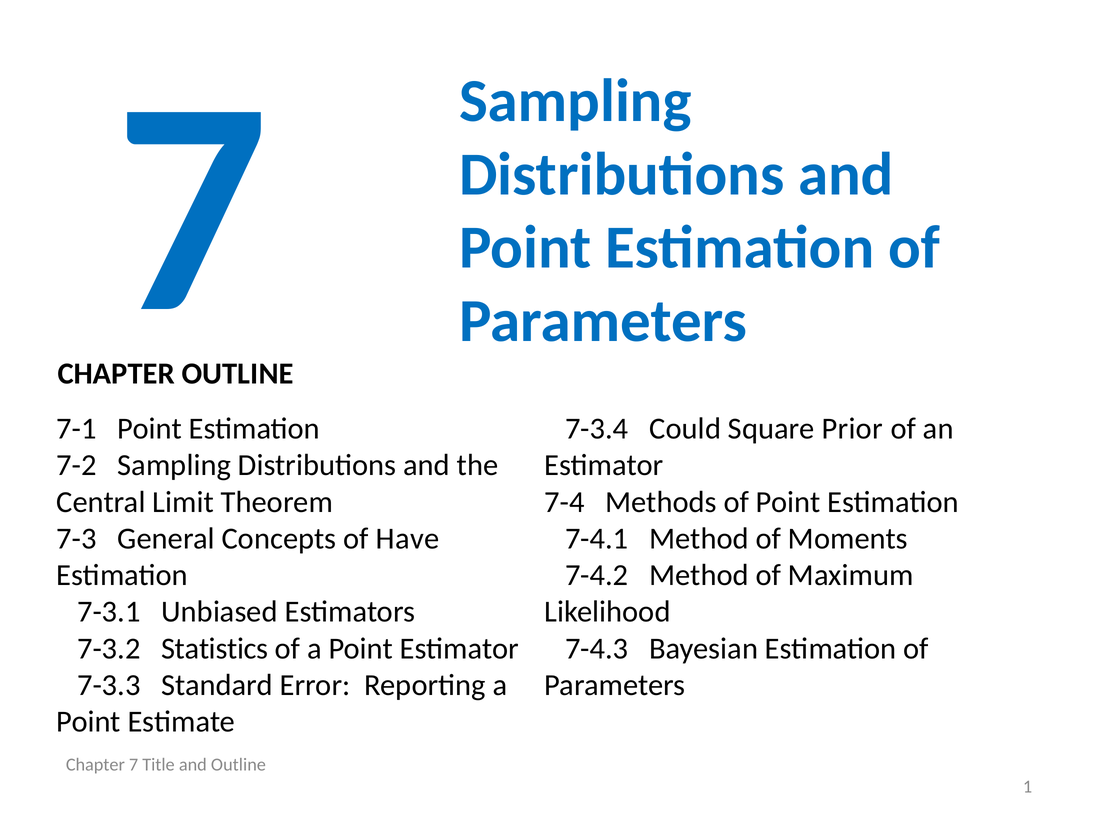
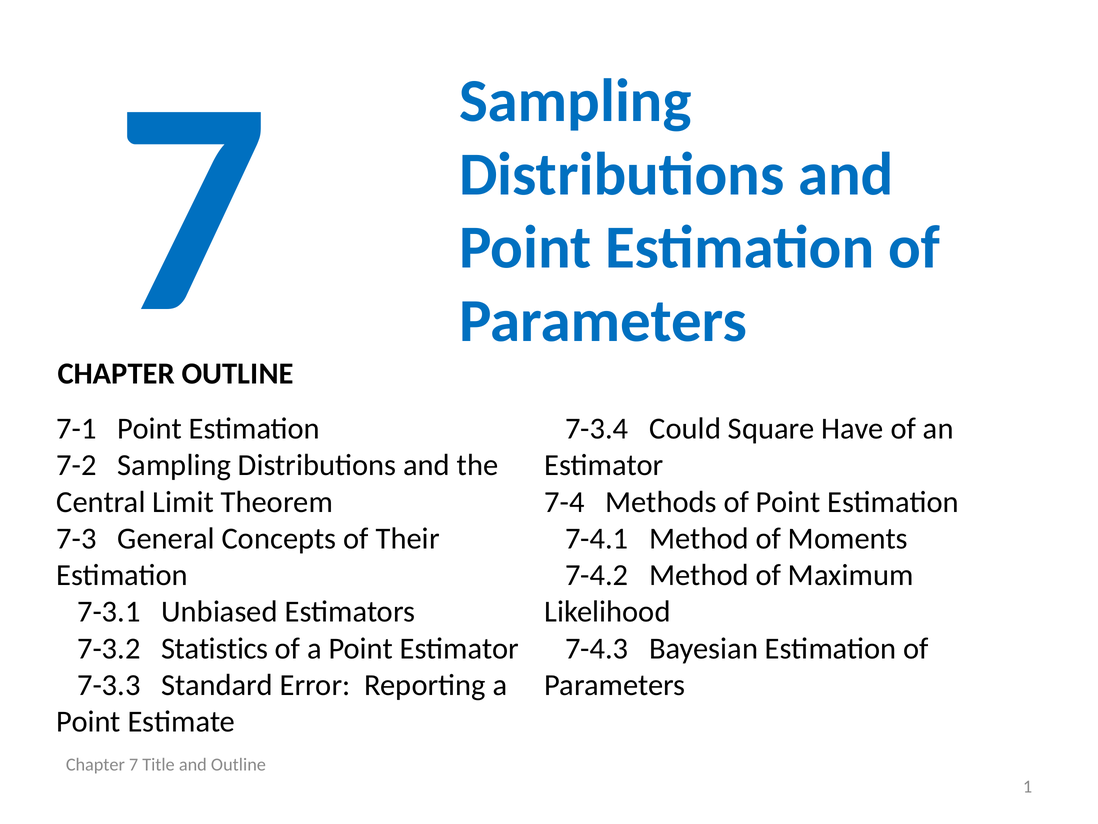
Prior: Prior -> Have
Have: Have -> Their
